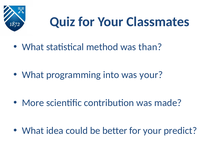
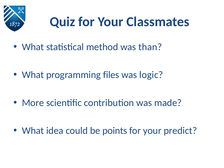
into: into -> files
was your: your -> logic
better: better -> points
